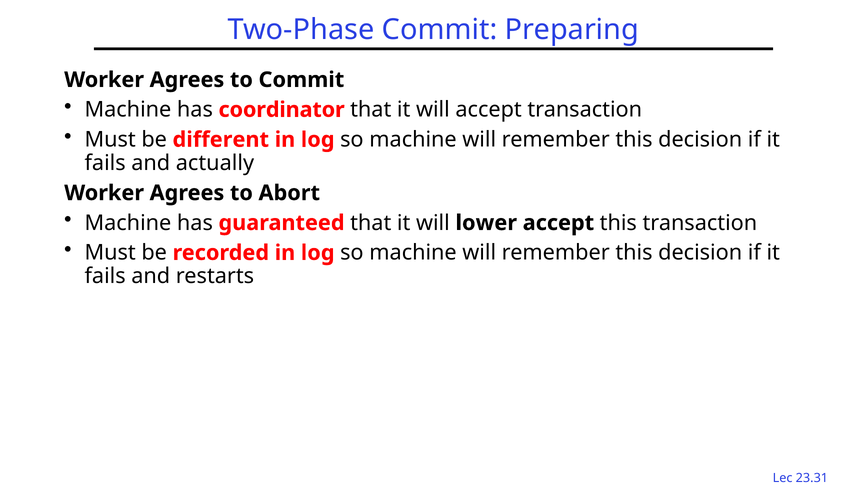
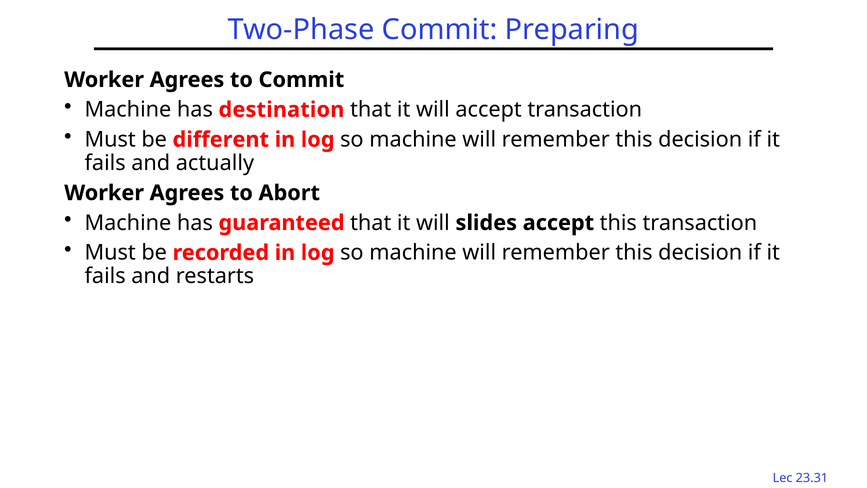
coordinator: coordinator -> destination
lower: lower -> slides
